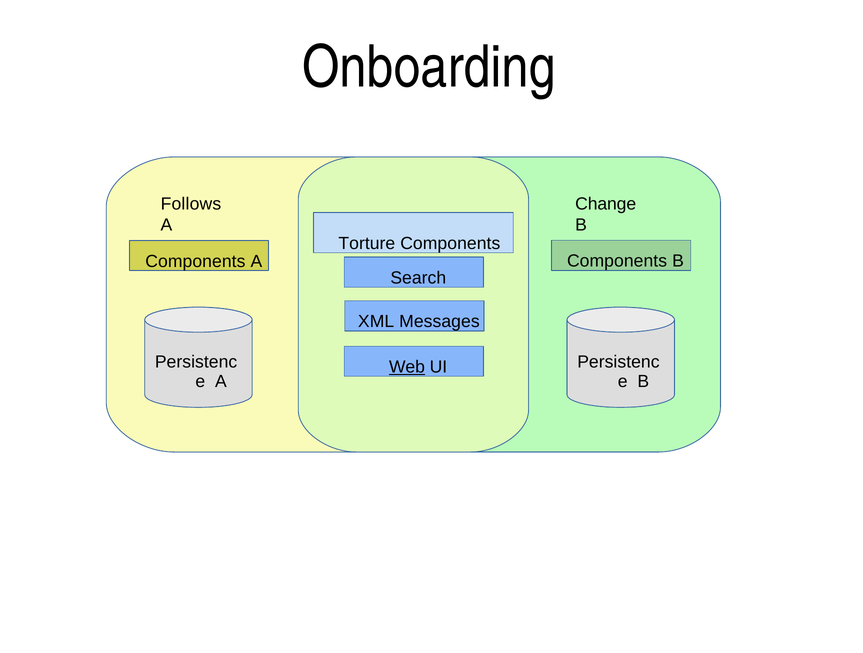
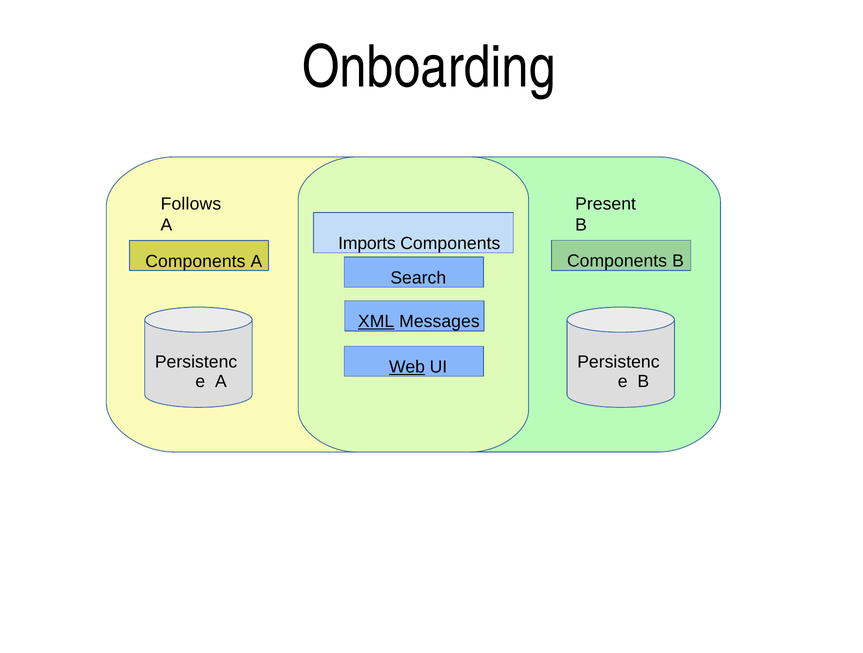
Change: Change -> Present
Torture: Torture -> Imports
XML underline: none -> present
